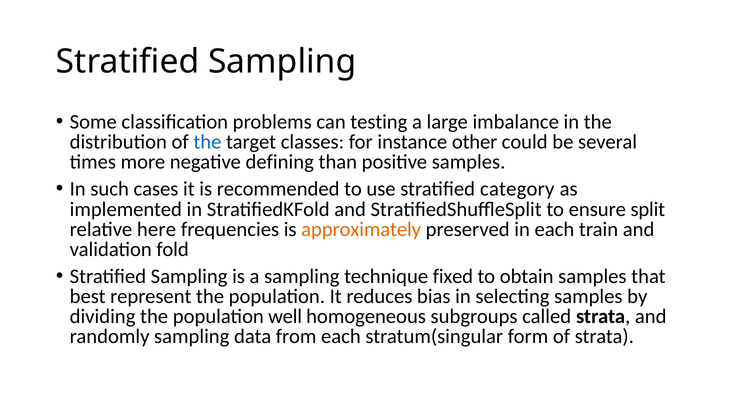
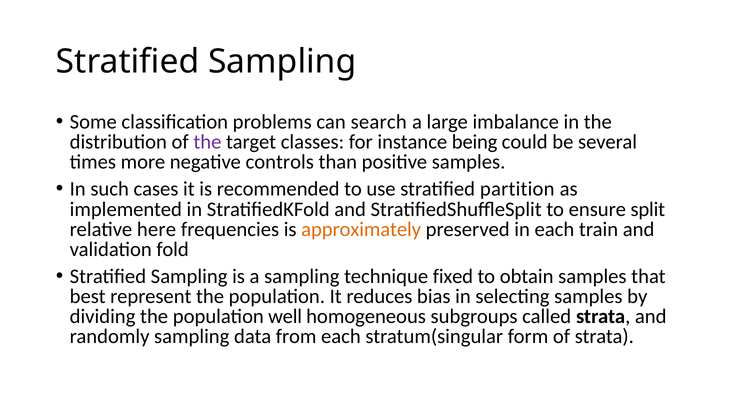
testing: testing -> search
the at (207, 142) colour: blue -> purple
other: other -> being
defining: defining -> controls
category: category -> partition
